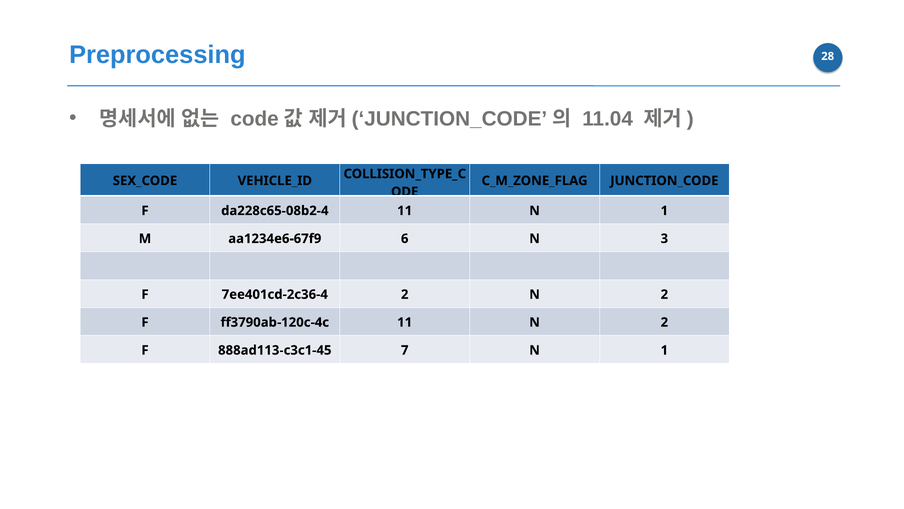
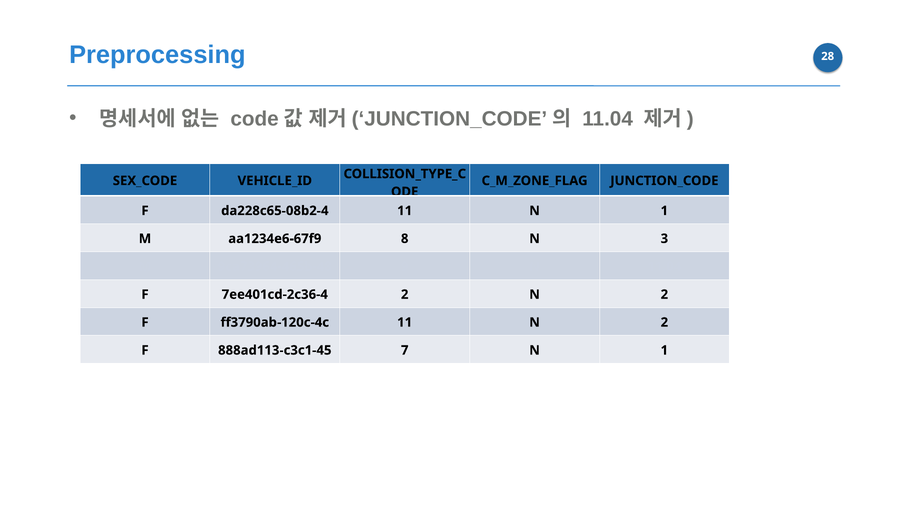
6: 6 -> 8
